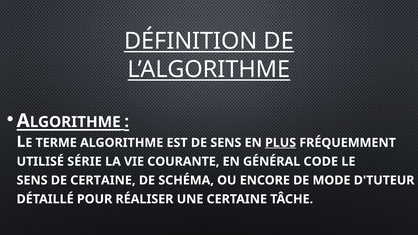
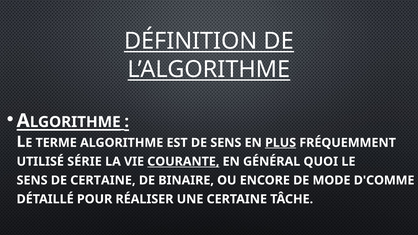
COURANTE underline: none -> present
CODE: CODE -> QUOI
SCHÉMA: SCHÉMA -> BINAIRE
D'TUTEUR: D'TUTEUR -> D'COMME
